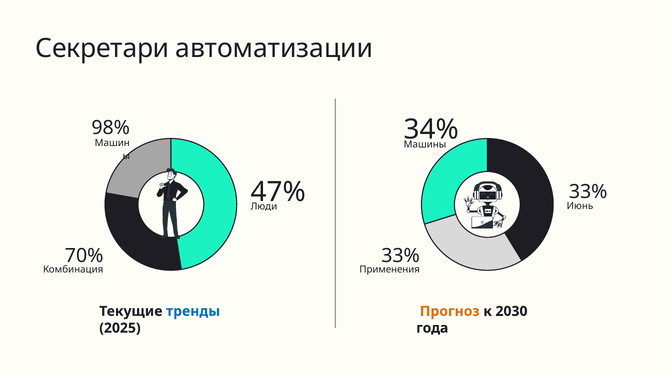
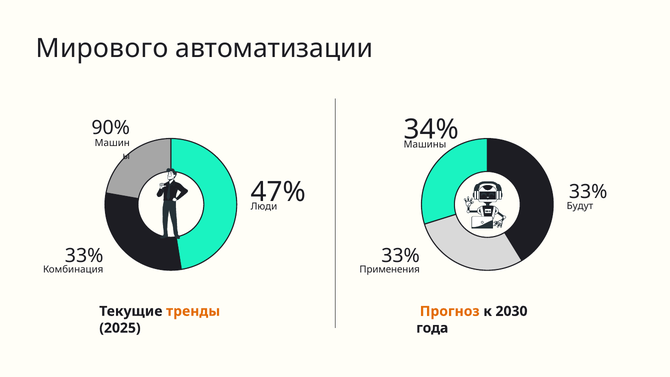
Секретари: Секретари -> Мирового
98%: 98% -> 90%
Июнь: Июнь -> Будут
70% at (84, 256): 70% -> 33%
тренды colour: blue -> orange
